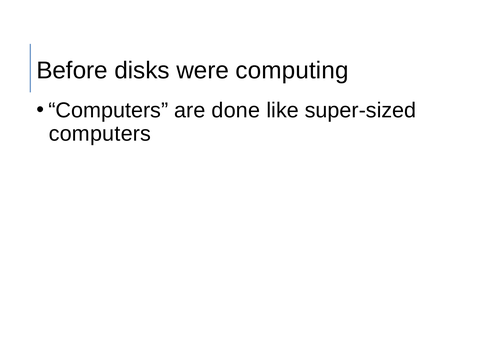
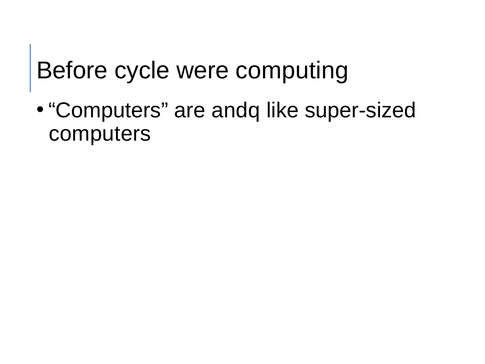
disks: disks -> cycle
done: done -> andq
